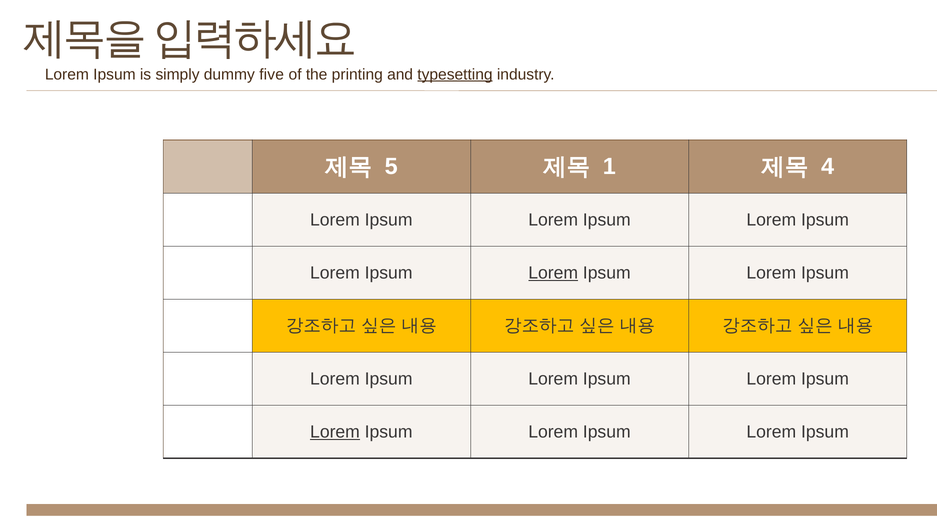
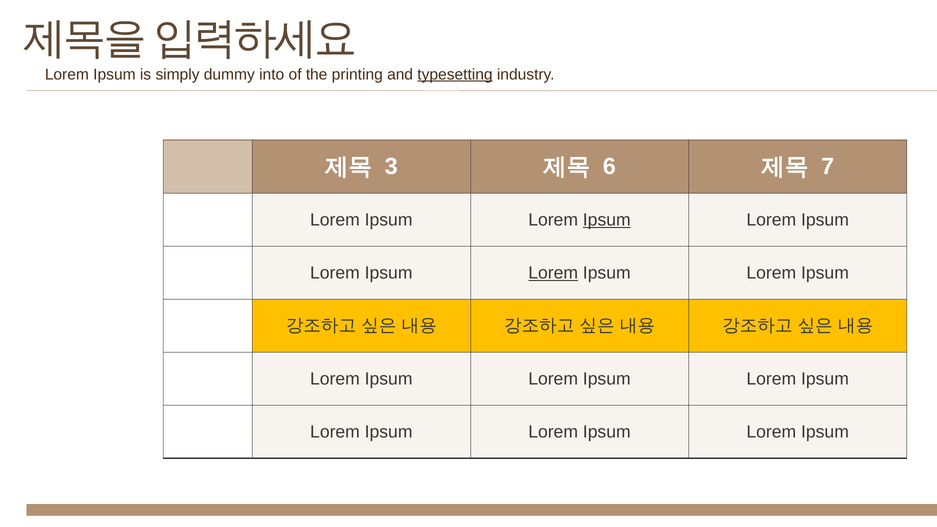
five: five -> into
5: 5 -> 3
1: 1 -> 6
4: 4 -> 7
Ipsum at (607, 220) underline: none -> present
Lorem at (335, 432) underline: present -> none
